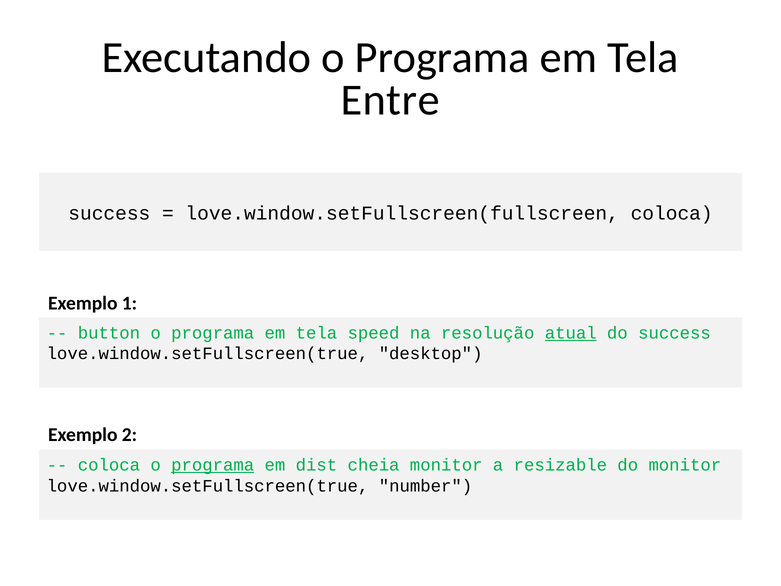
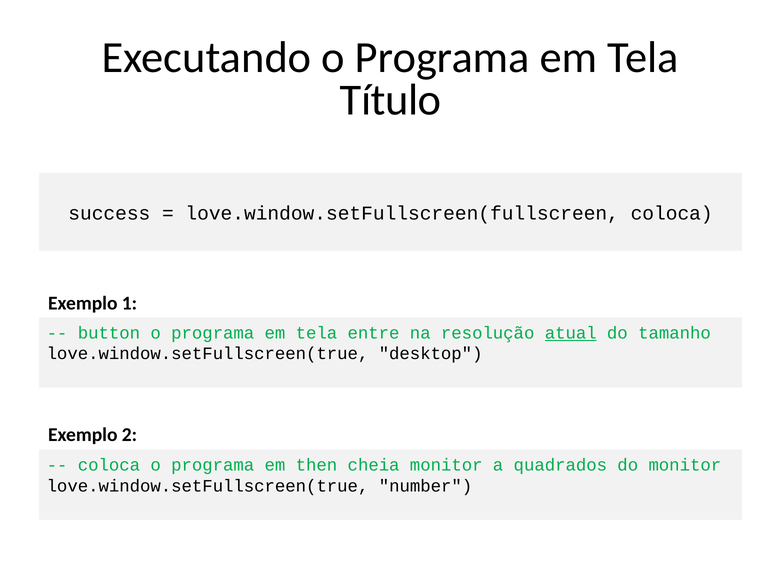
Entre: Entre -> Título
speed: speed -> entre
do success: success -> tamanho
programa at (213, 465) underline: present -> none
dist: dist -> then
resizable: resizable -> quadrados
